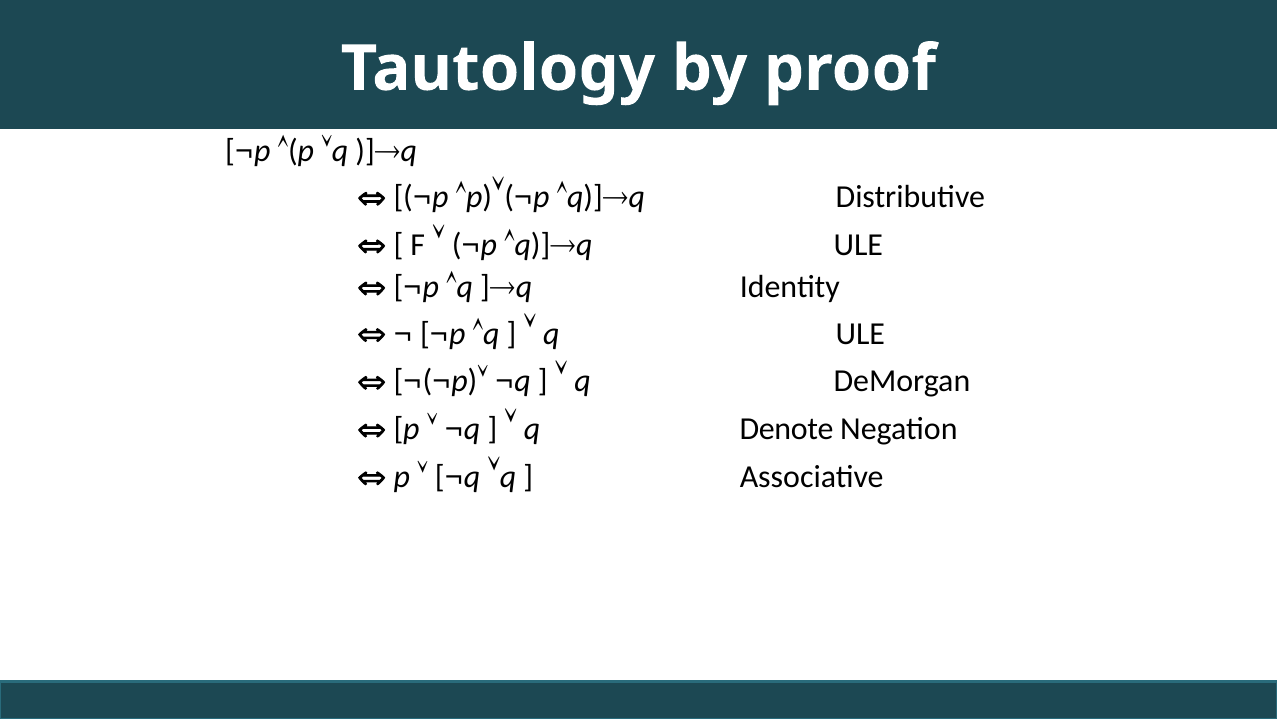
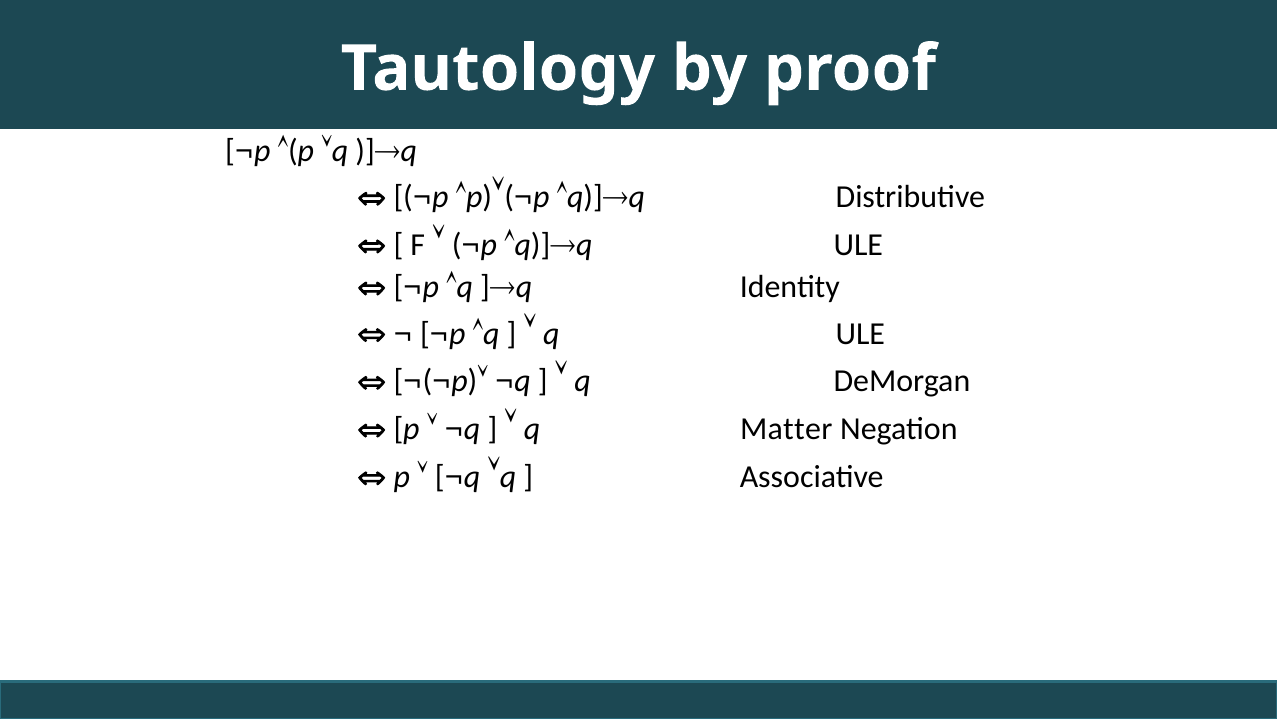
Denote: Denote -> Matter
